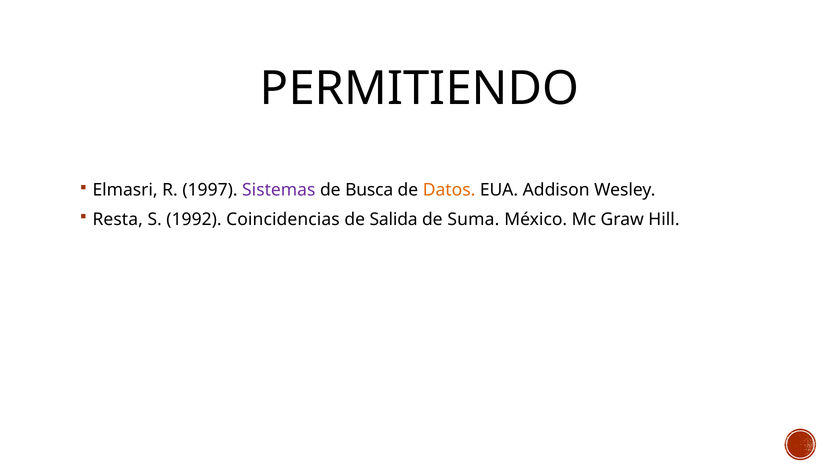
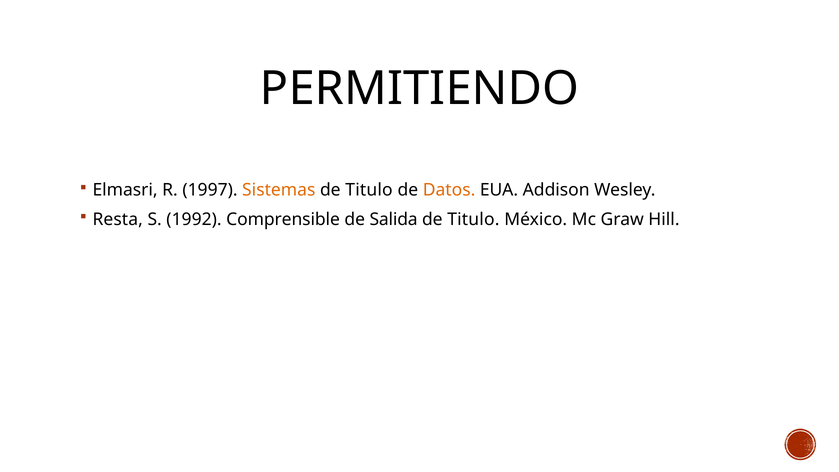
Sistemas colour: purple -> orange
Busca at (369, 190): Busca -> Titulo
Coincidencias: Coincidencias -> Comprensible
Suma at (473, 219): Suma -> Titulo
